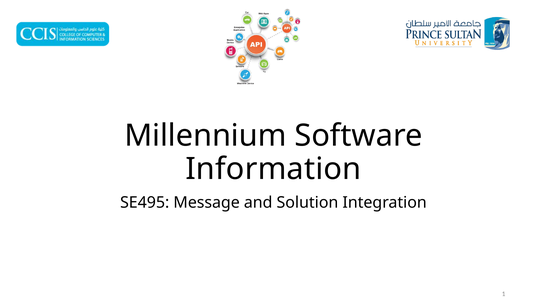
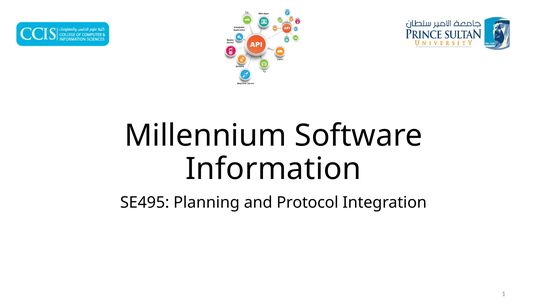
Message: Message -> Planning
Solution: Solution -> Protocol
